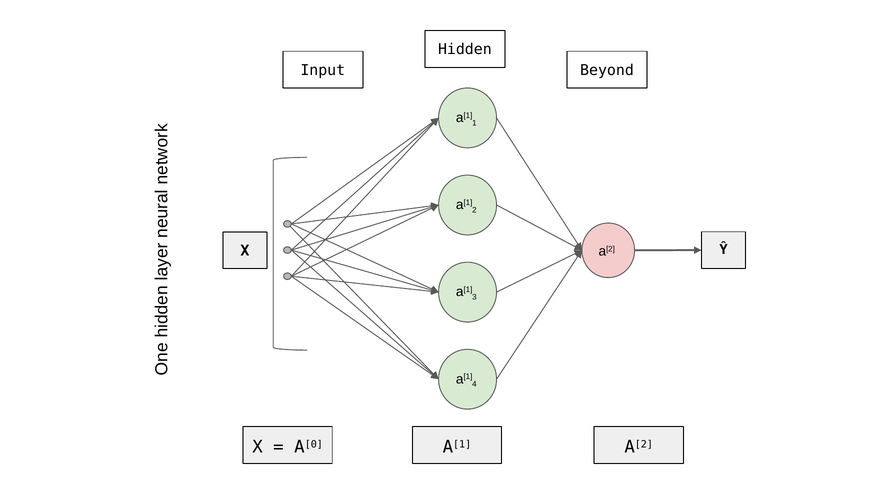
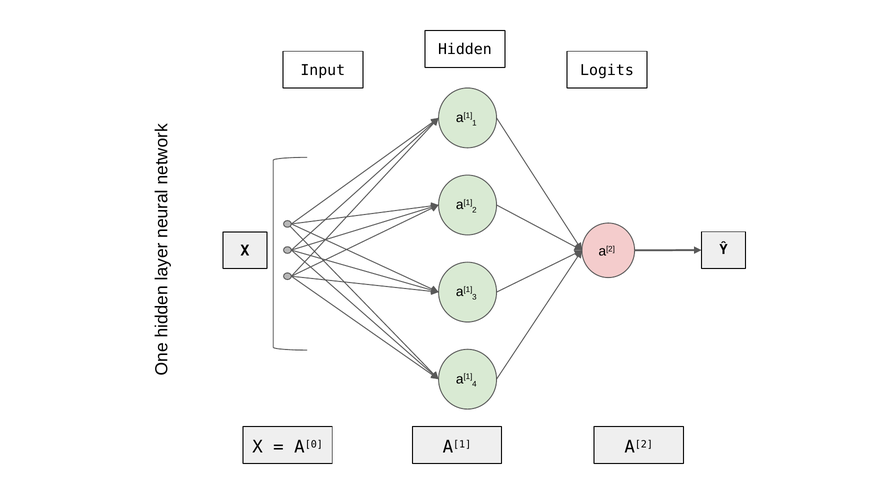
Beyond: Beyond -> Logits
